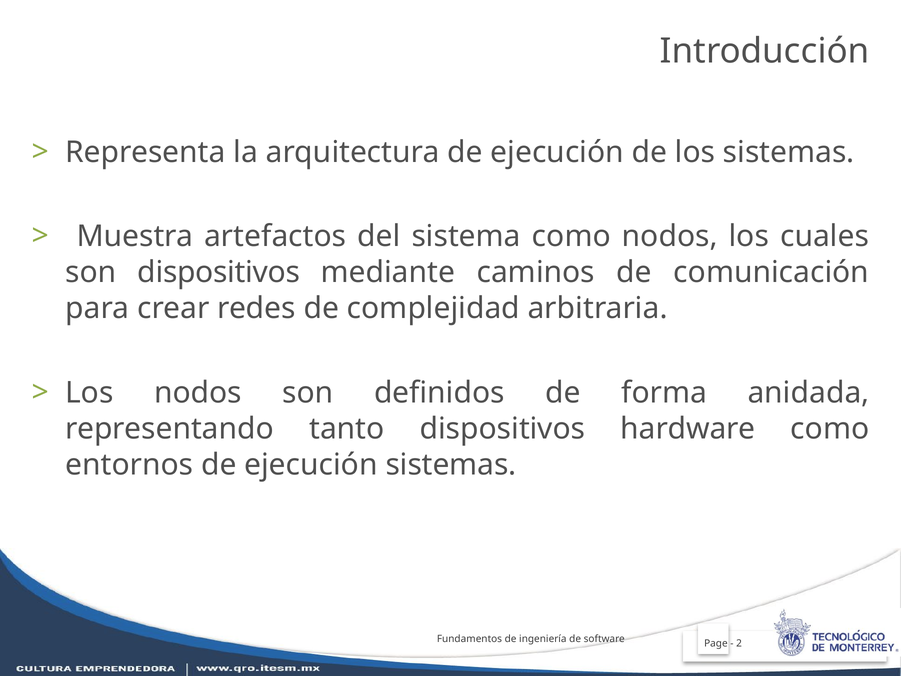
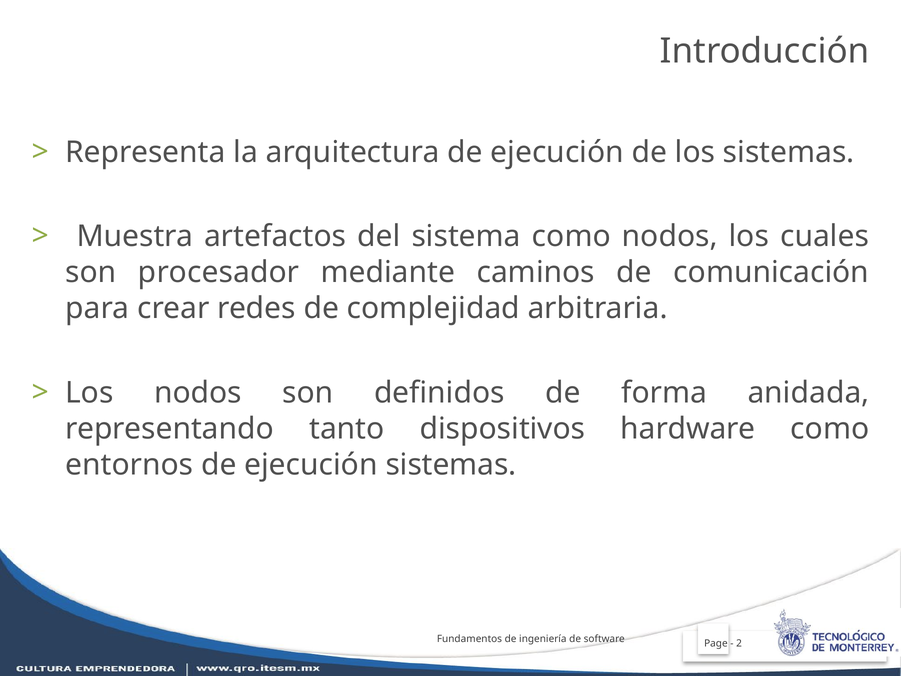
son dispositivos: dispositivos -> procesador
